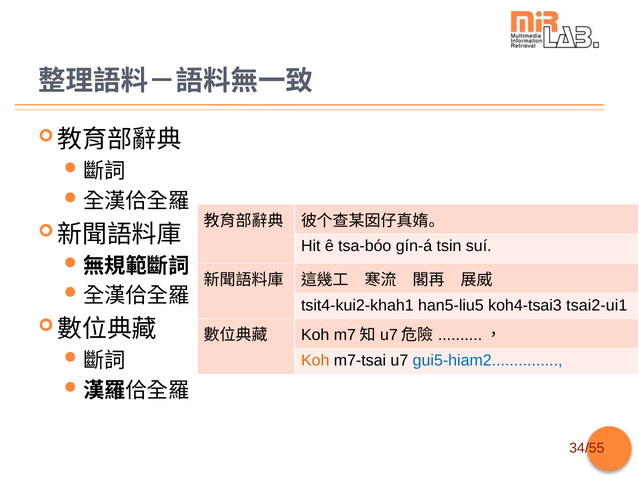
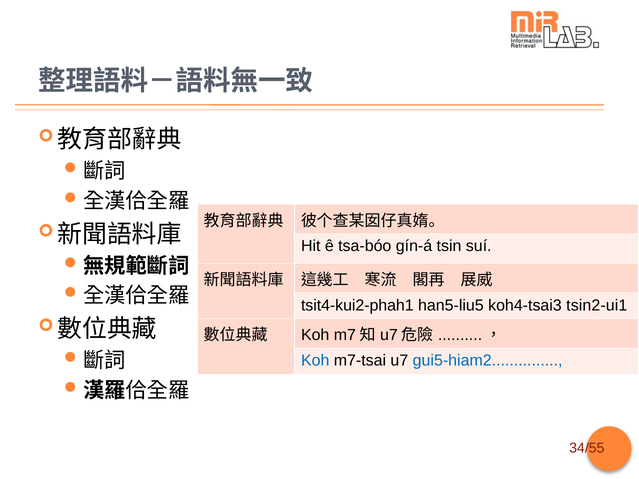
tsit4-kui2-khah1: tsit4-kui2-khah1 -> tsit4-kui2-phah1
tsai2-ui1: tsai2-ui1 -> tsin2-ui1
Koh at (315, 361) colour: orange -> blue
